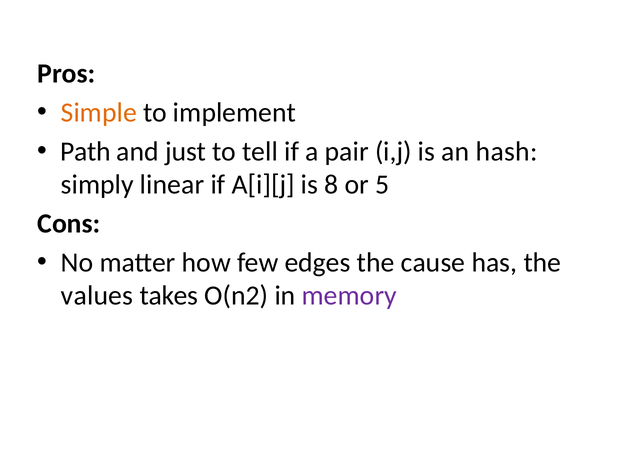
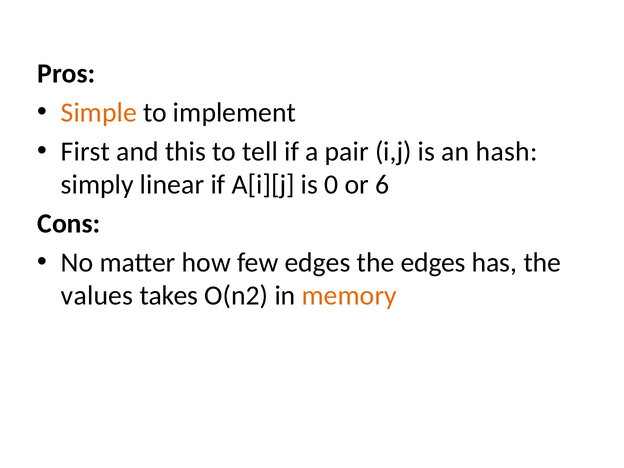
Path: Path -> First
just: just -> this
8: 8 -> 0
5: 5 -> 6
the cause: cause -> edges
memory colour: purple -> orange
